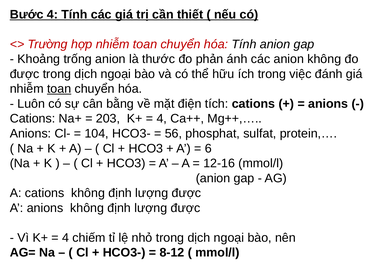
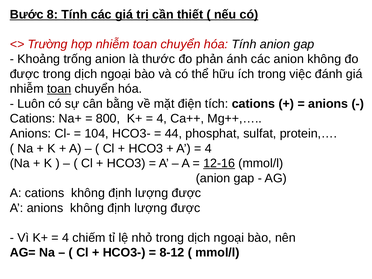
Bước 4: 4 -> 8
203: 203 -> 800
56: 56 -> 44
6 at (208, 148): 6 -> 4
12-16 underline: none -> present
